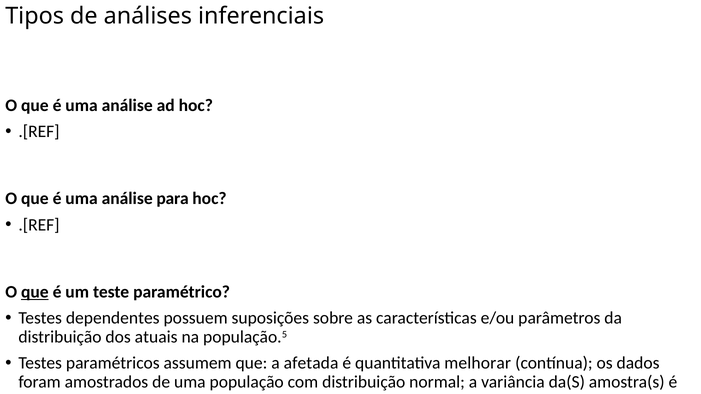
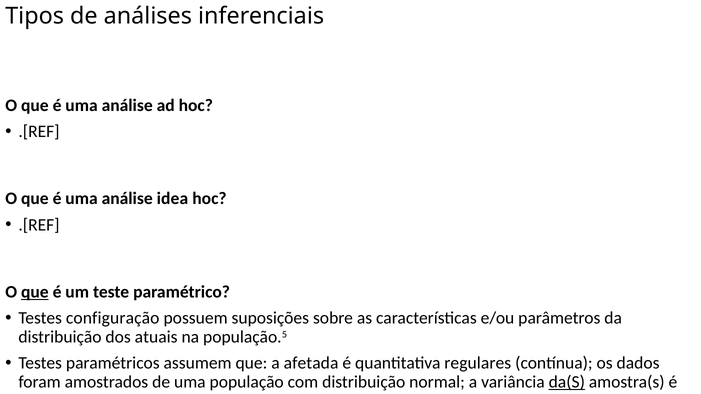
para: para -> idea
dependentes: dependentes -> configuração
melhorar: melhorar -> regulares
da(S underline: none -> present
